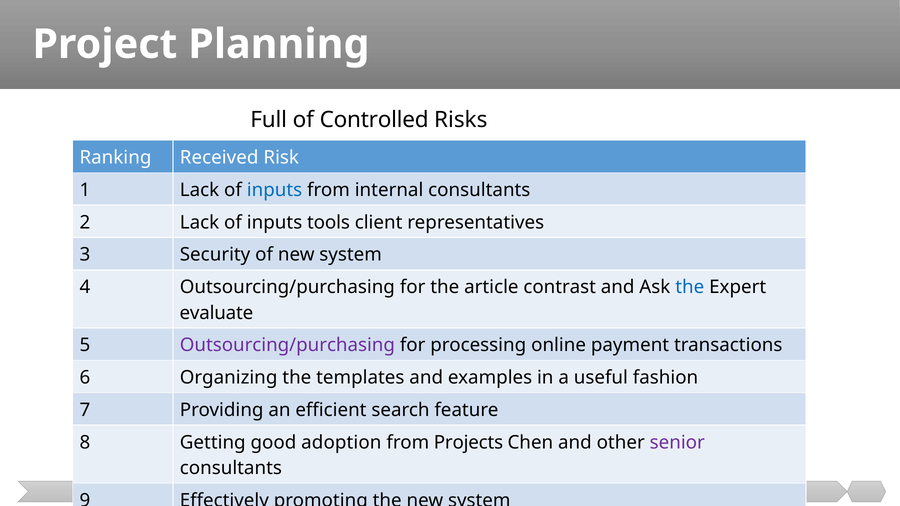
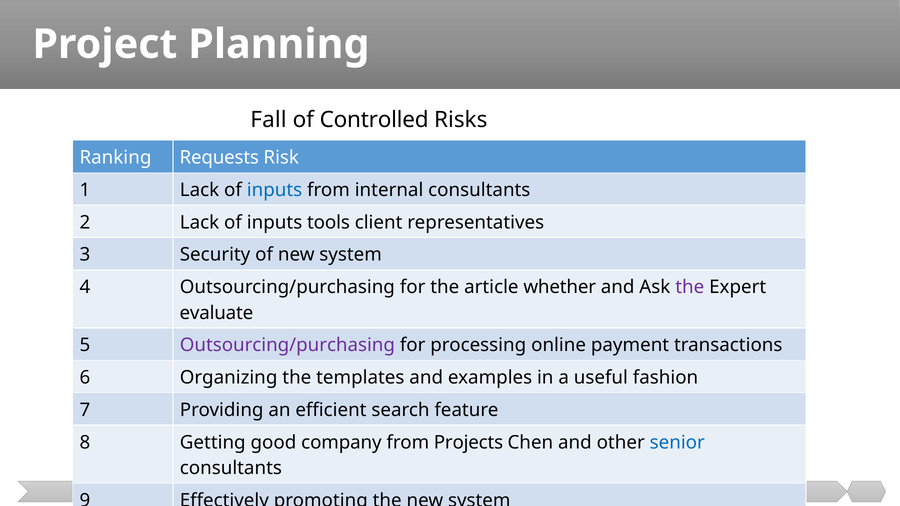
Full: Full -> Fall
Received: Received -> Requests
contrast: contrast -> whether
the at (690, 287) colour: blue -> purple
adoption: adoption -> company
senior colour: purple -> blue
